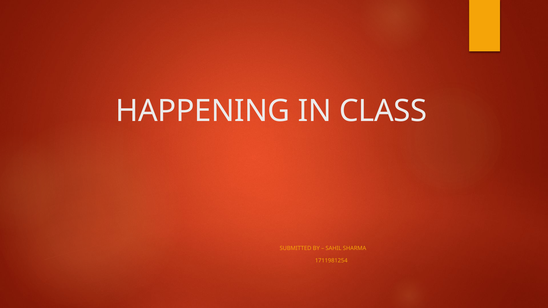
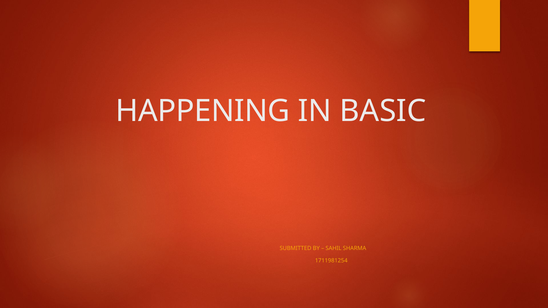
CLASS: CLASS -> BASIC
